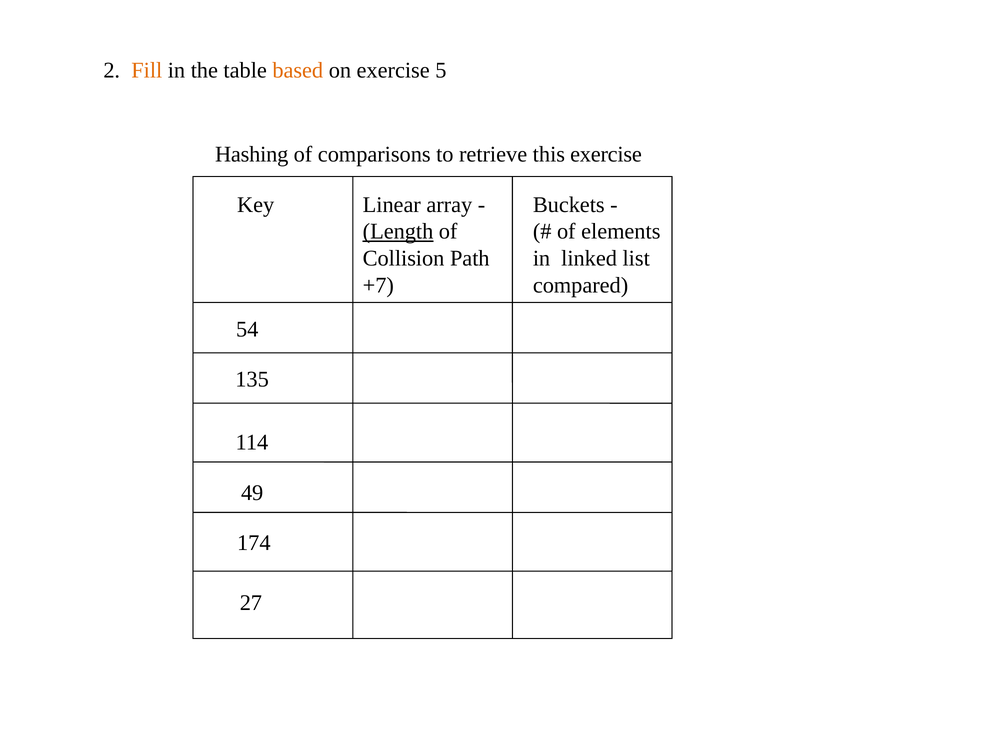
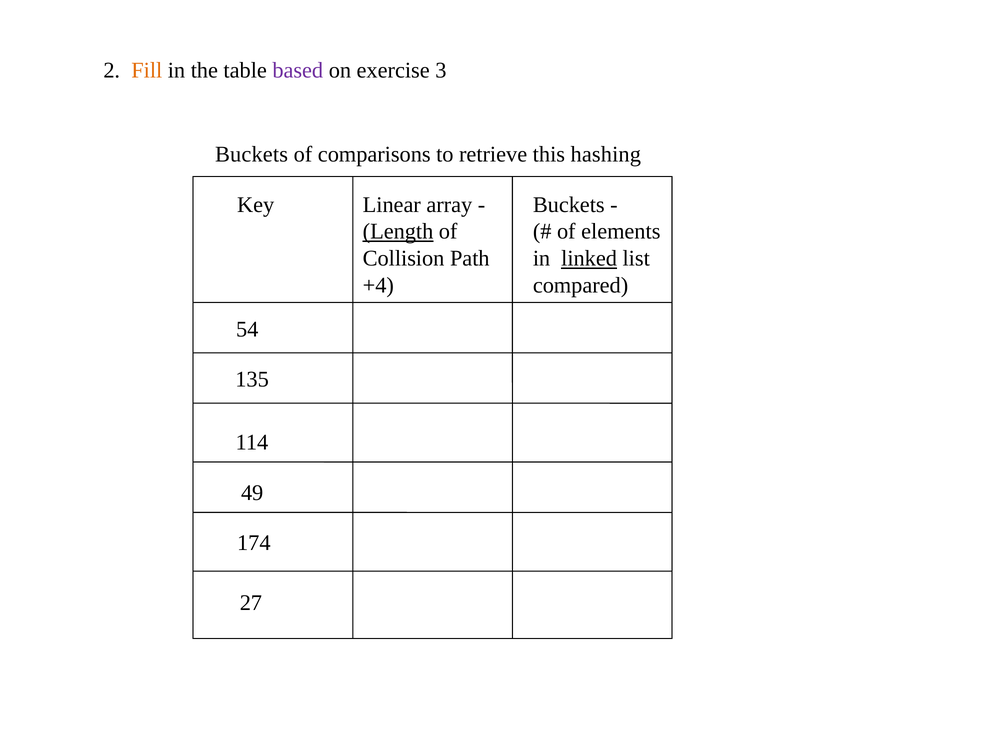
based colour: orange -> purple
5: 5 -> 3
Hashing at (252, 154): Hashing -> Buckets
this exercise: exercise -> hashing
linked underline: none -> present
+7: +7 -> +4
